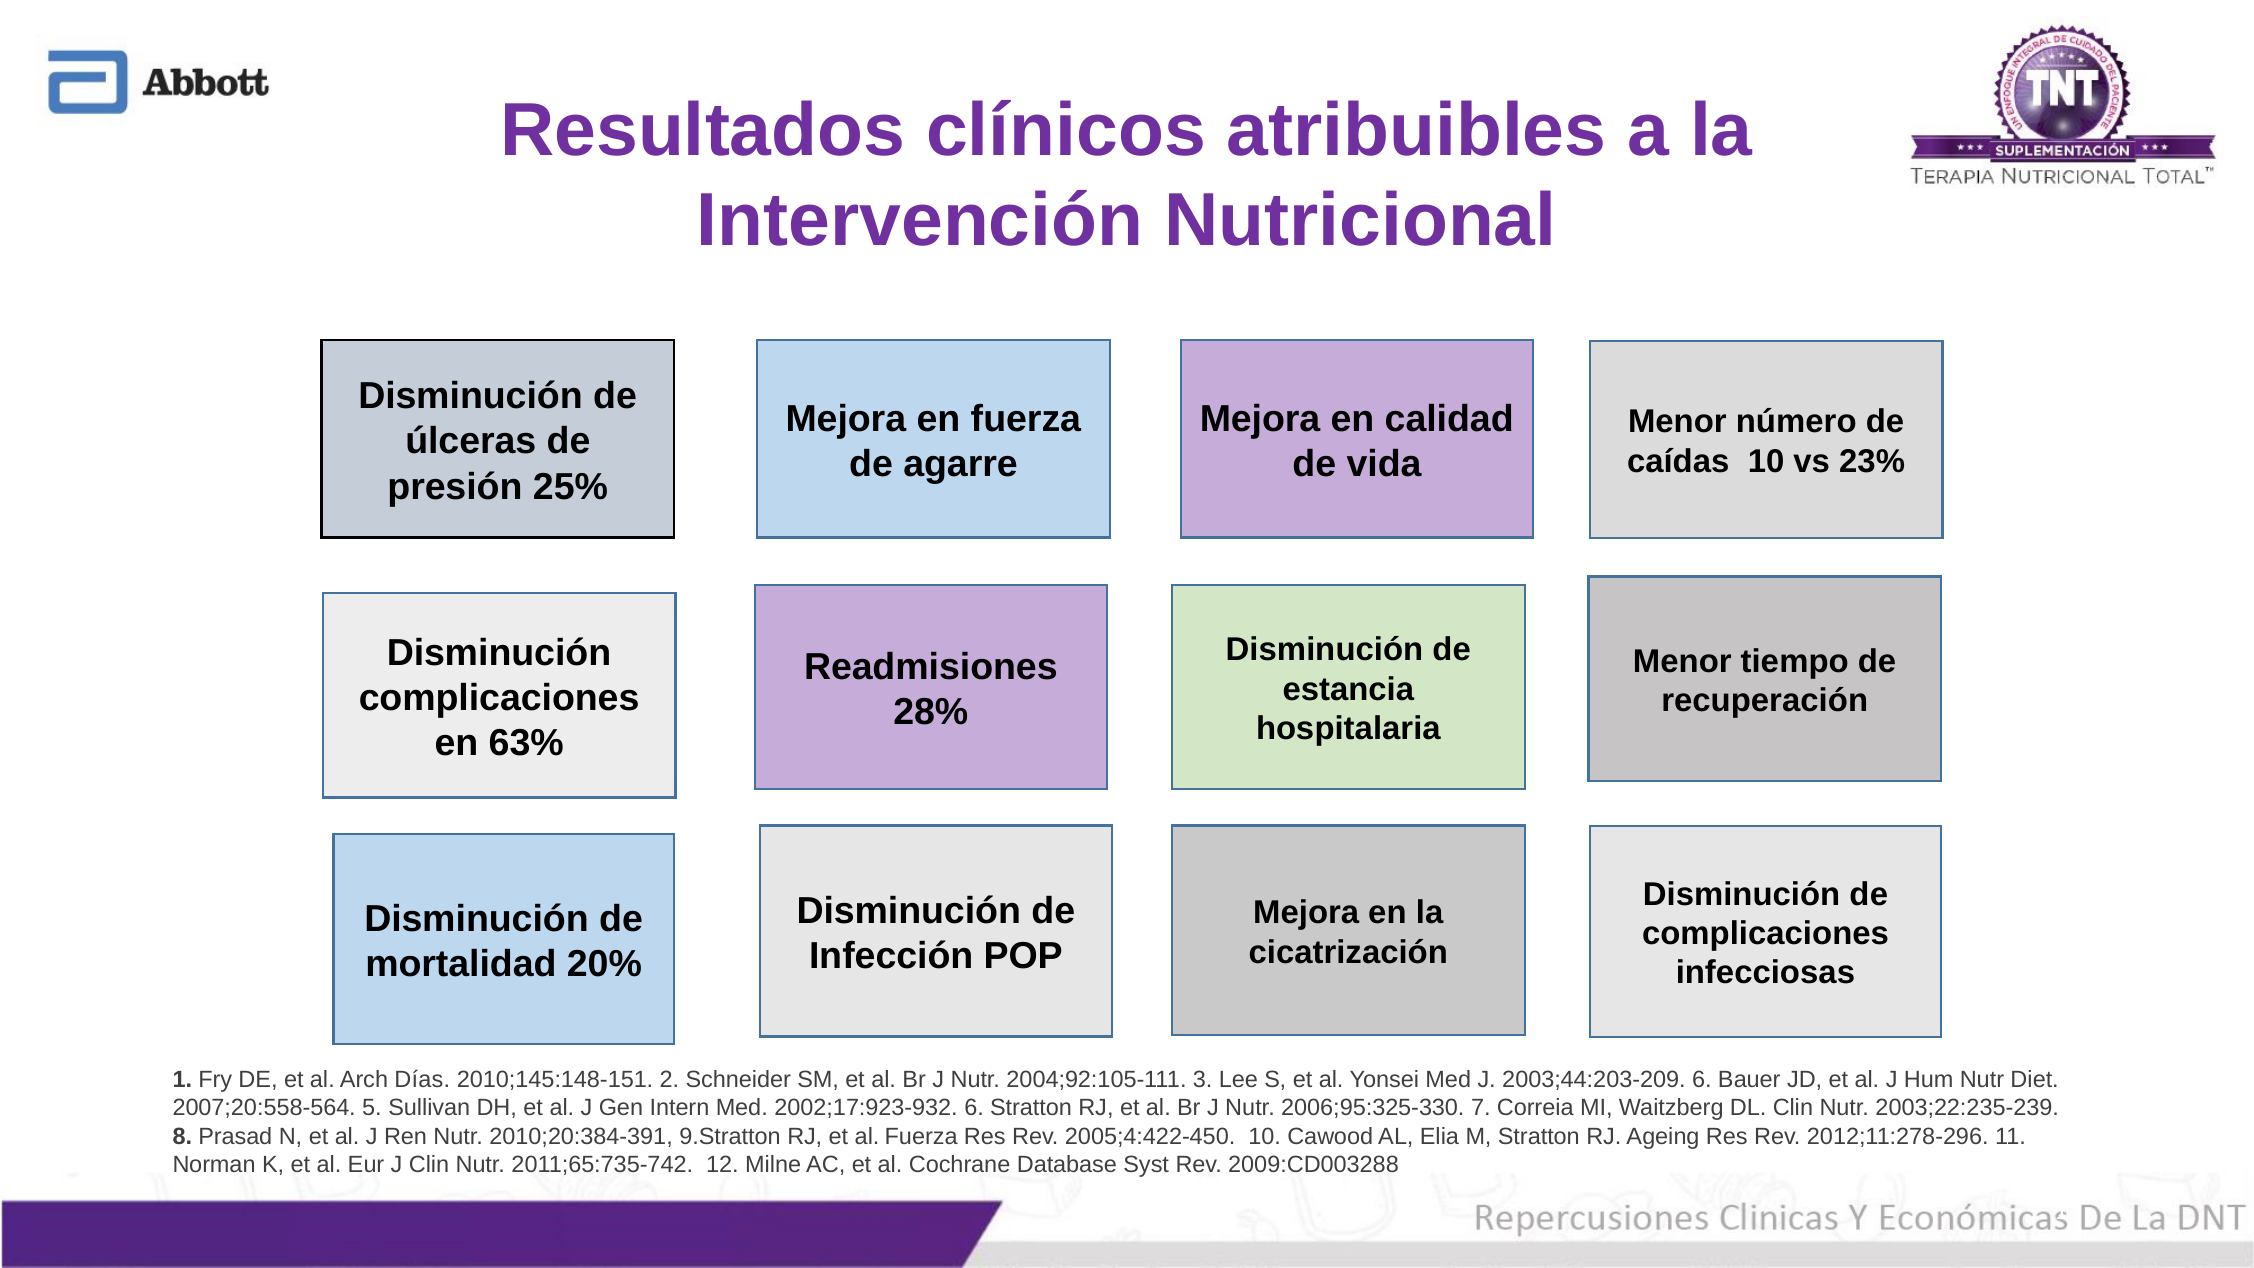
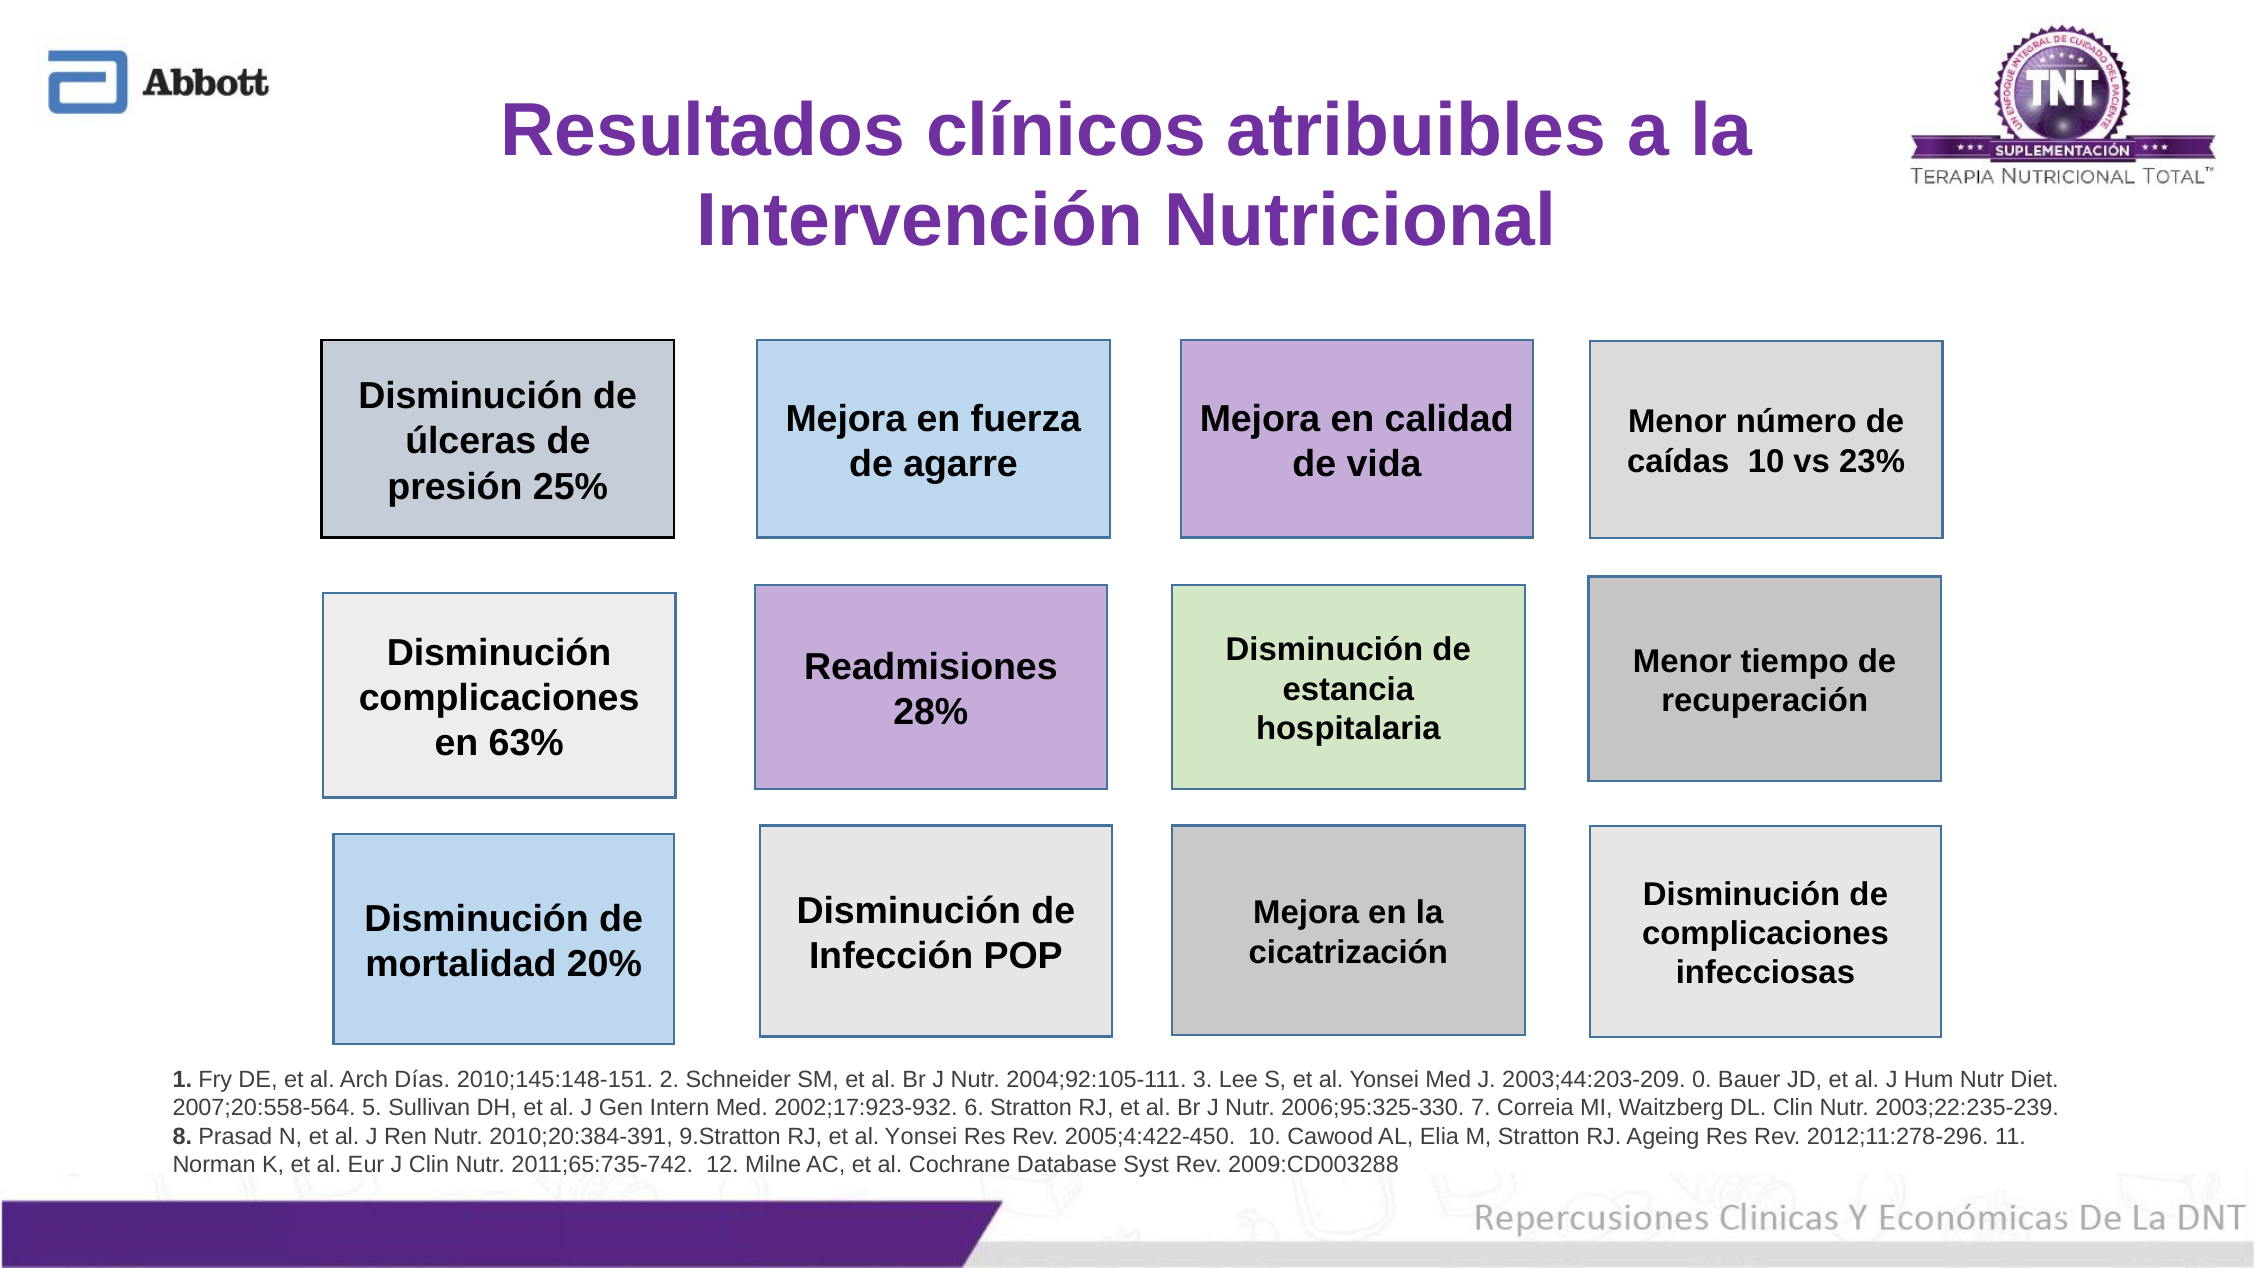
2003;44:203-209 6: 6 -> 0
RJ et al Fuerza: Fuerza -> Yonsei
